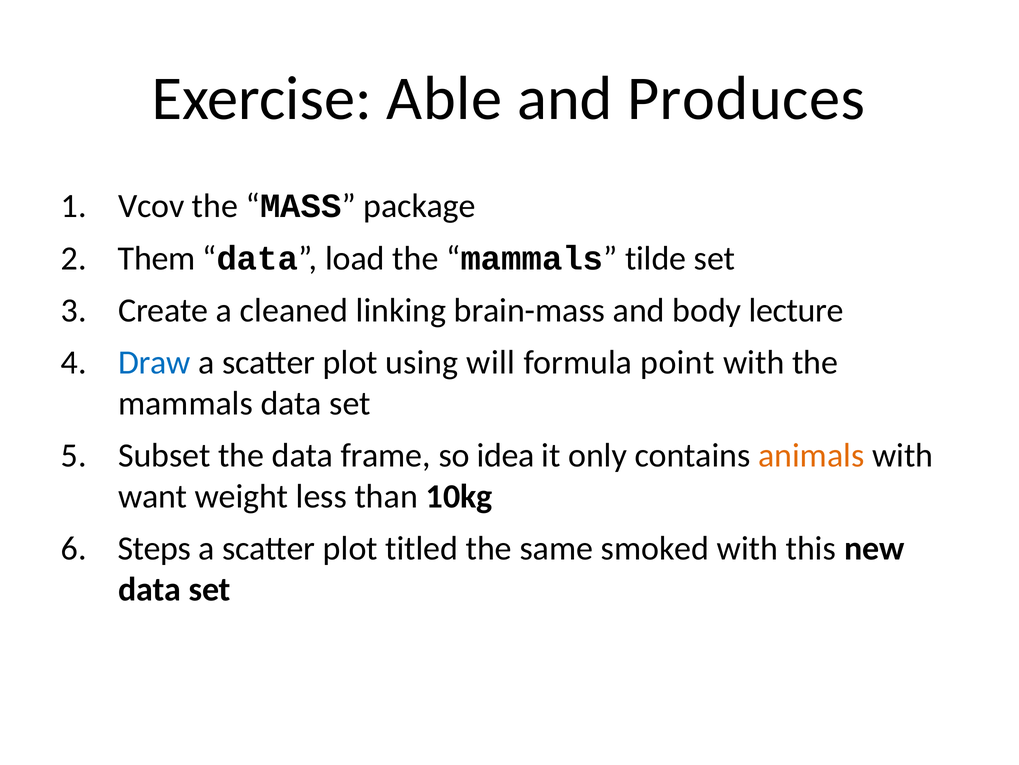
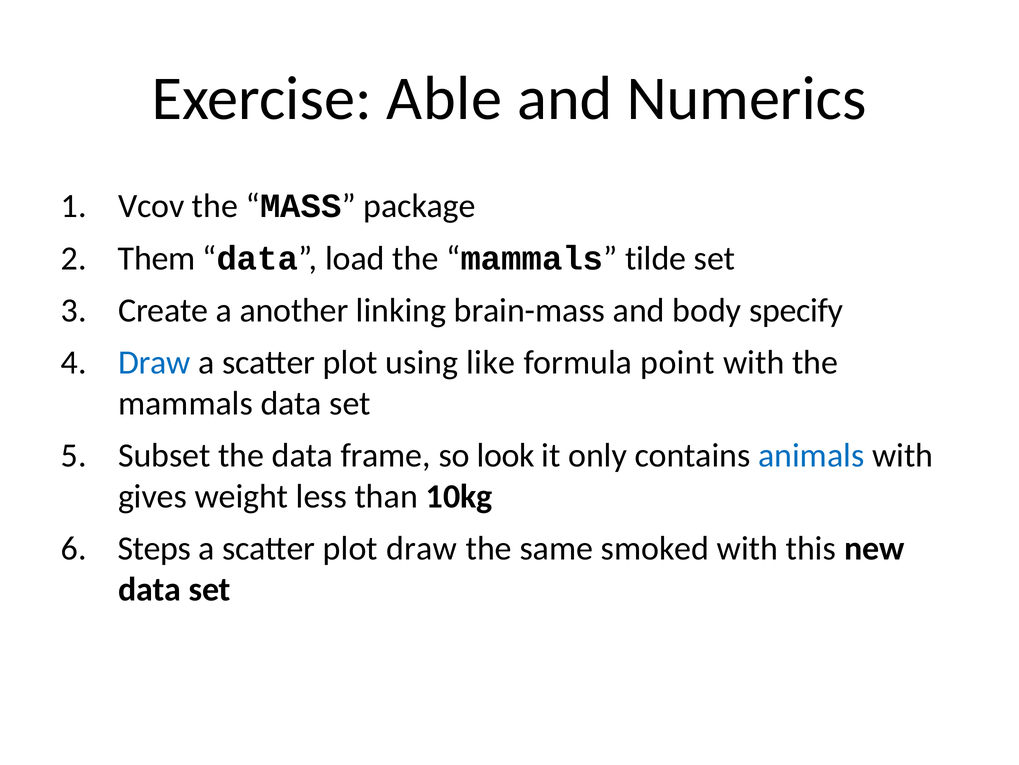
Produces: Produces -> Numerics
cleaned: cleaned -> another
lecture: lecture -> specify
will: will -> like
idea: idea -> look
animals colour: orange -> blue
want: want -> gives
plot titled: titled -> draw
